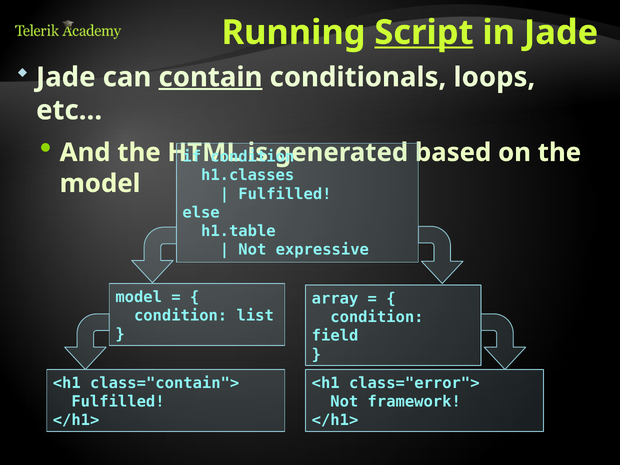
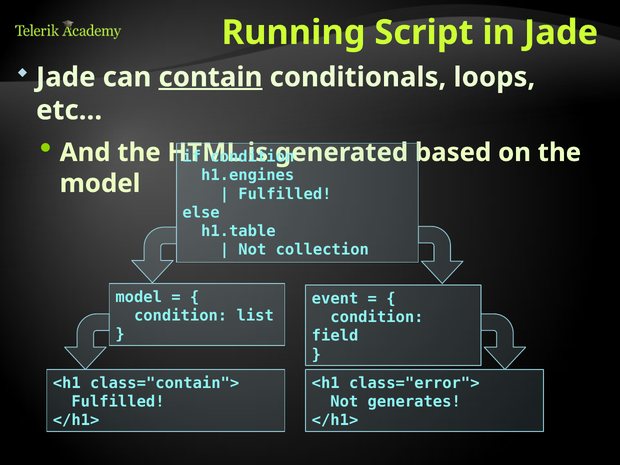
Script underline: present -> none
h1.classes: h1.classes -> h1.engines
expressive: expressive -> collection
array: array -> event
framework: framework -> generates
